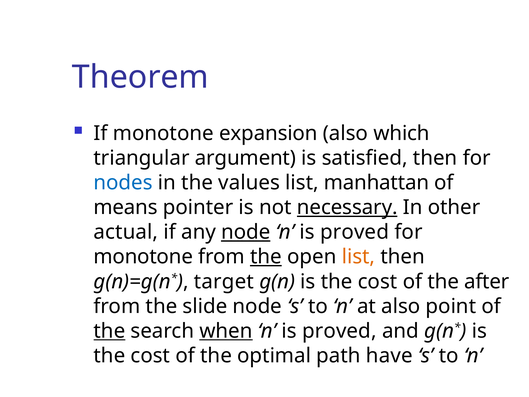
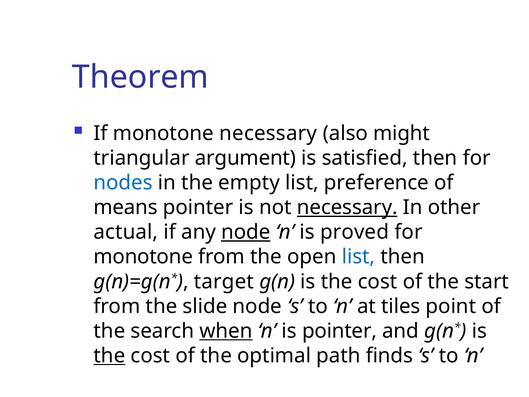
monotone expansion: expansion -> necessary
which: which -> might
values: values -> empty
manhattan: manhattan -> preference
the at (266, 257) underline: present -> none
list at (358, 257) colour: orange -> blue
after: after -> start
at also: also -> tiles
the at (109, 331) underline: present -> none
proved at (339, 331): proved -> pointer
the at (109, 355) underline: none -> present
have: have -> finds
